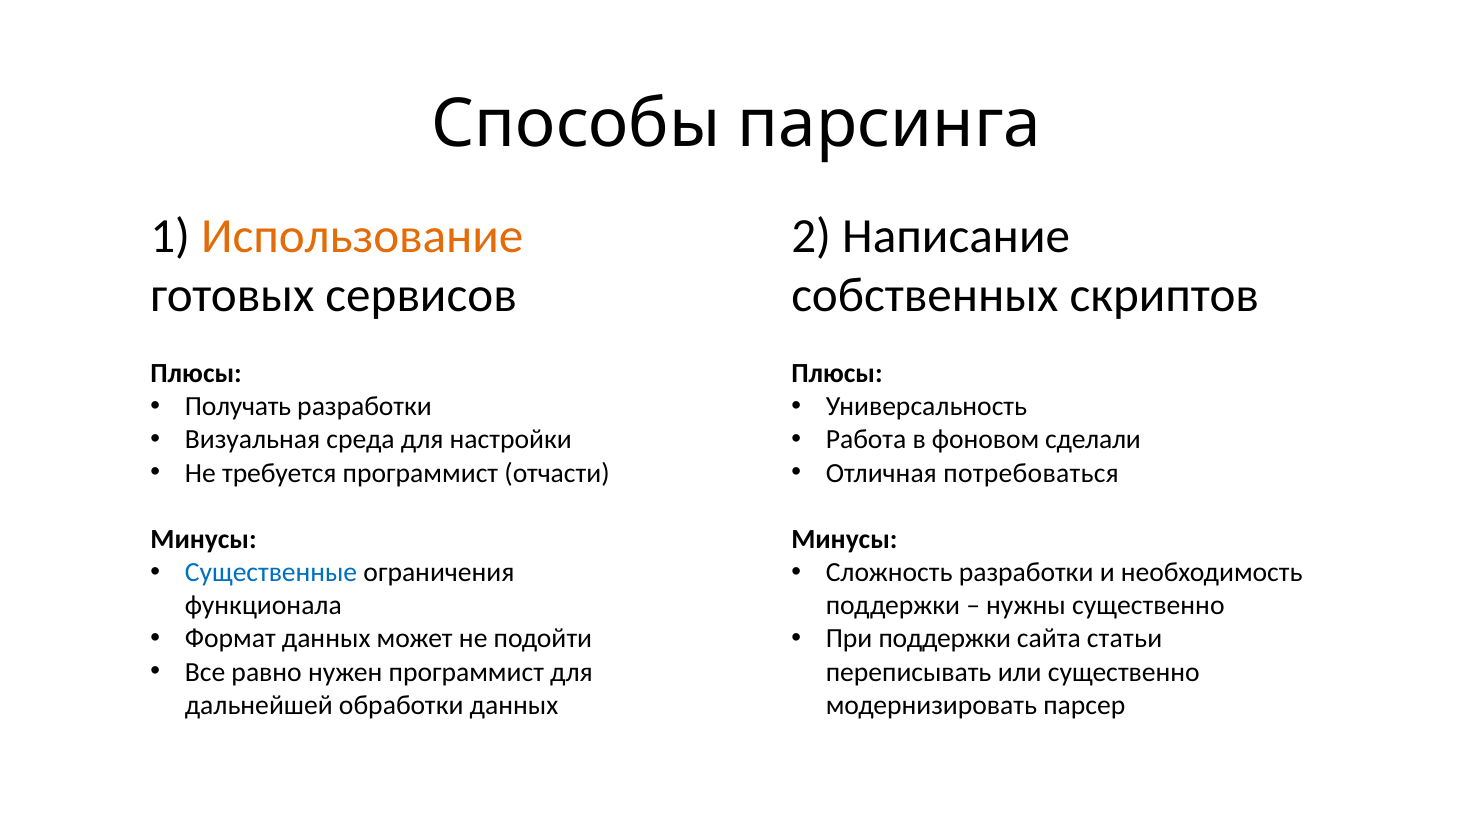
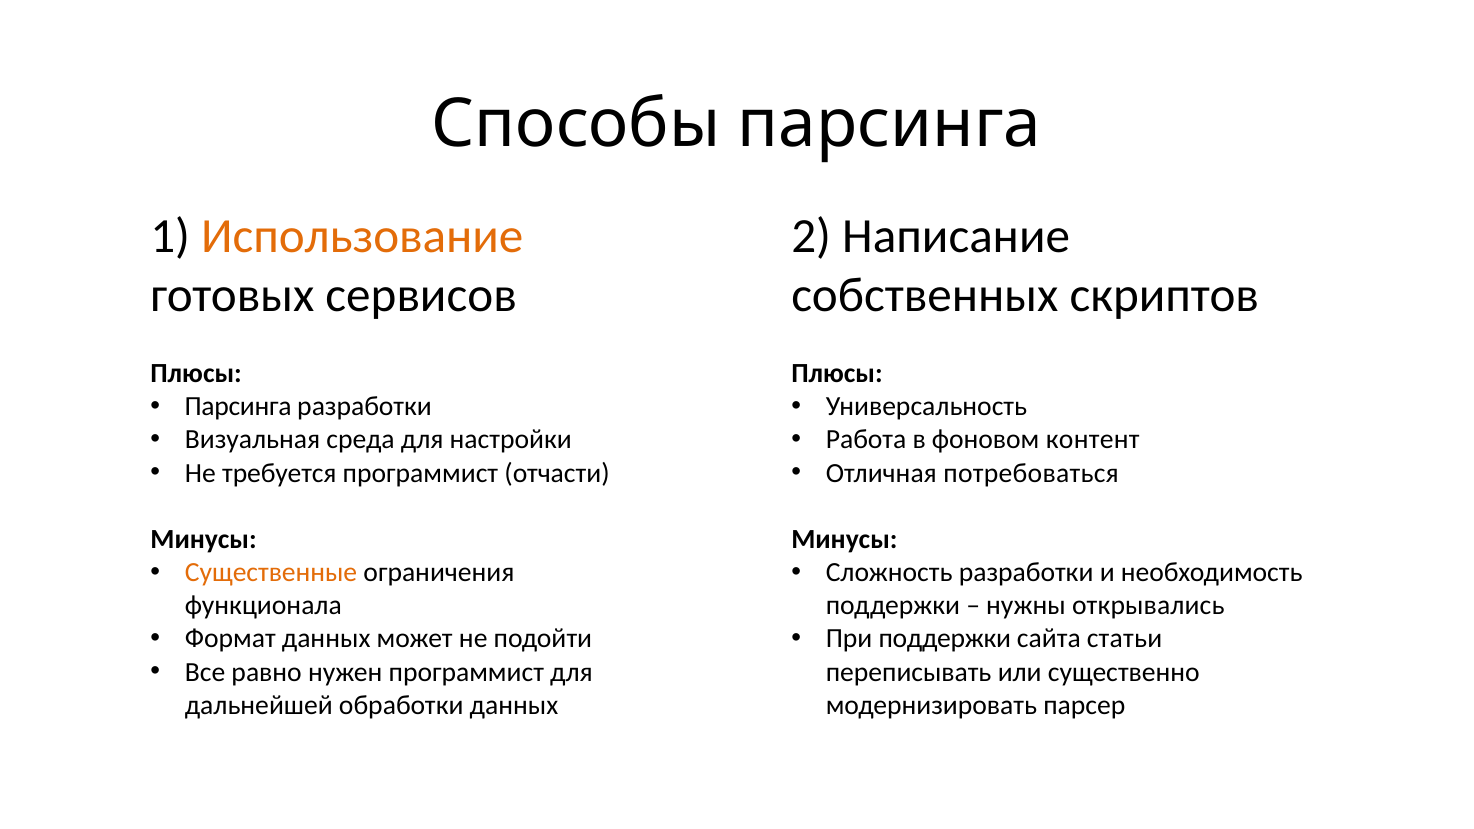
Получать at (238, 407): Получать -> Парсинга
сделали: сделали -> контент
Существенные colour: blue -> orange
нужны существенно: существенно -> открывались
